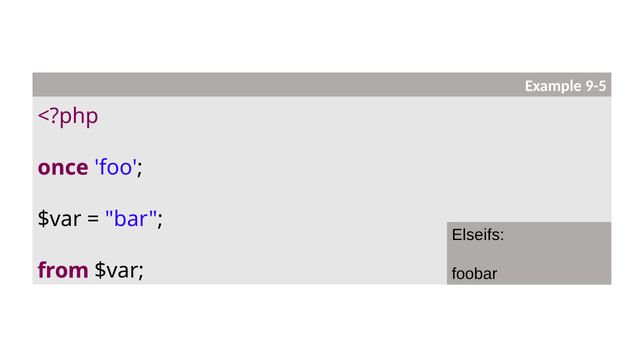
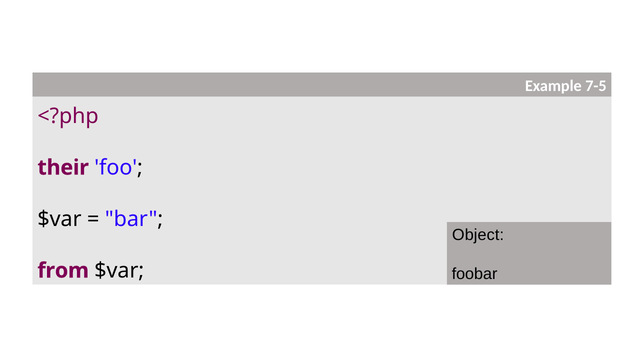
9-5: 9-5 -> 7-5
once: once -> their
Elseifs: Elseifs -> Object
